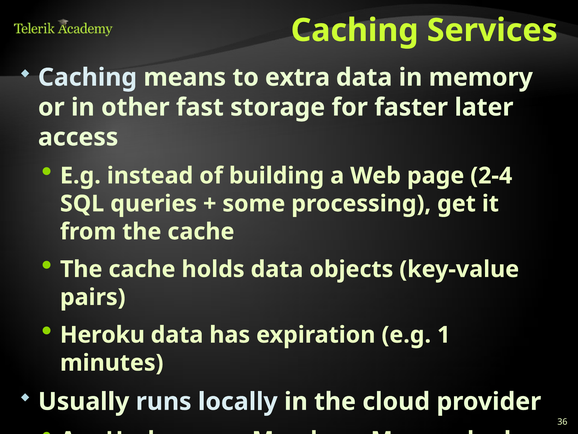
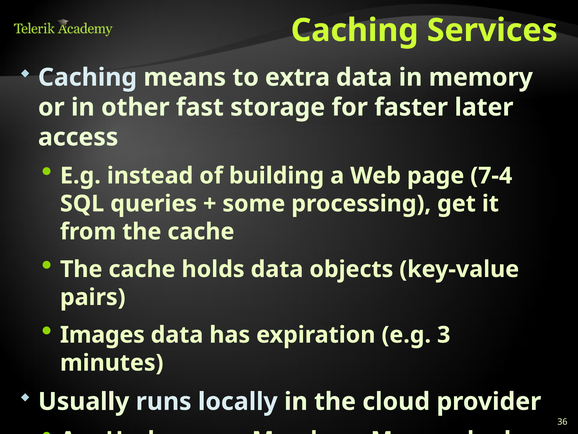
2-4: 2-4 -> 7-4
Heroku at (102, 335): Heroku -> Images
1: 1 -> 3
